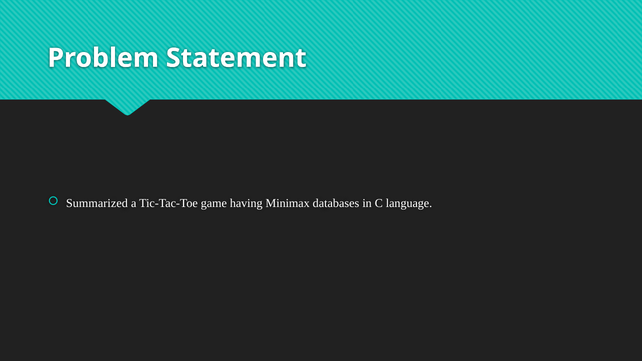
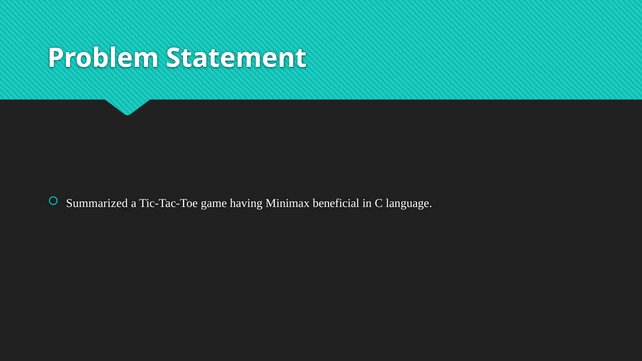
databases: databases -> beneficial
